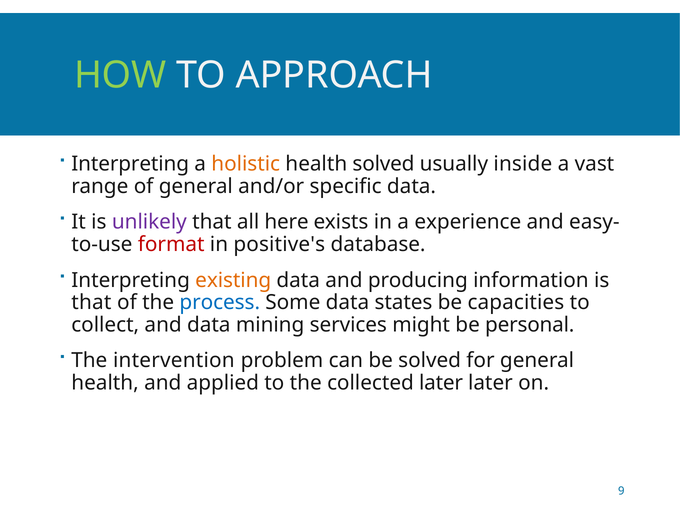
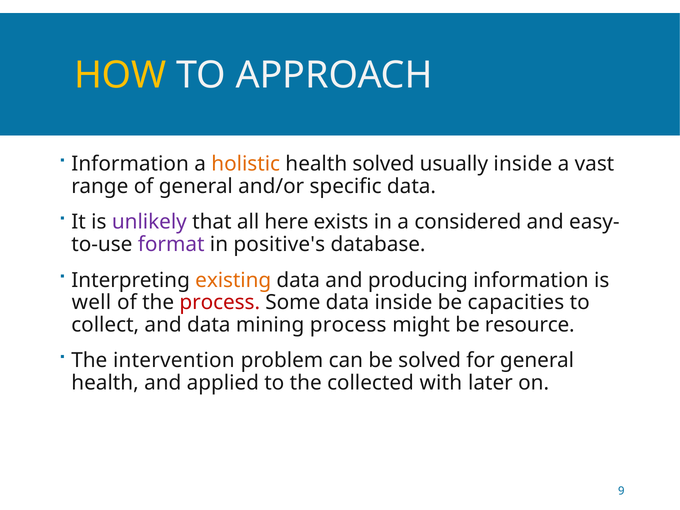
HOW colour: light green -> yellow
Interpreting at (130, 164): Interpreting -> Information
experience: experience -> considered
format colour: red -> purple
that at (91, 303): that -> well
process at (220, 303) colour: blue -> red
data states: states -> inside
mining services: services -> process
personal: personal -> resource
collected later: later -> with
